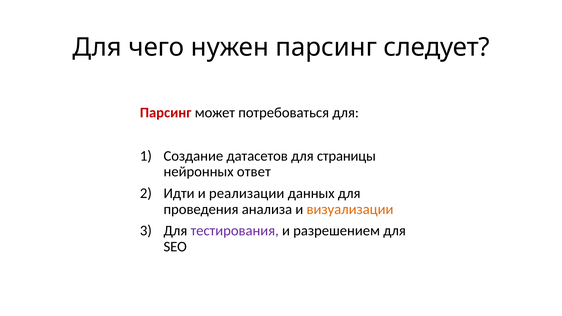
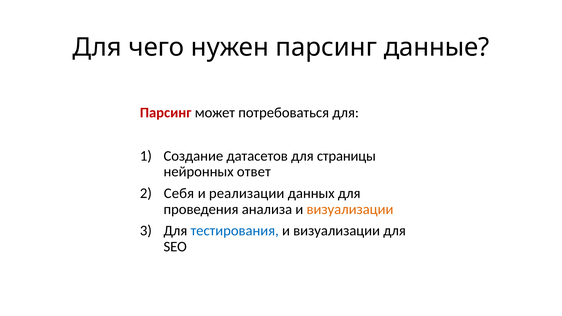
следует: следует -> данные
Идти: Идти -> Себя
тестирования colour: purple -> blue
разрешением at (337, 231): разрешением -> визуализации
